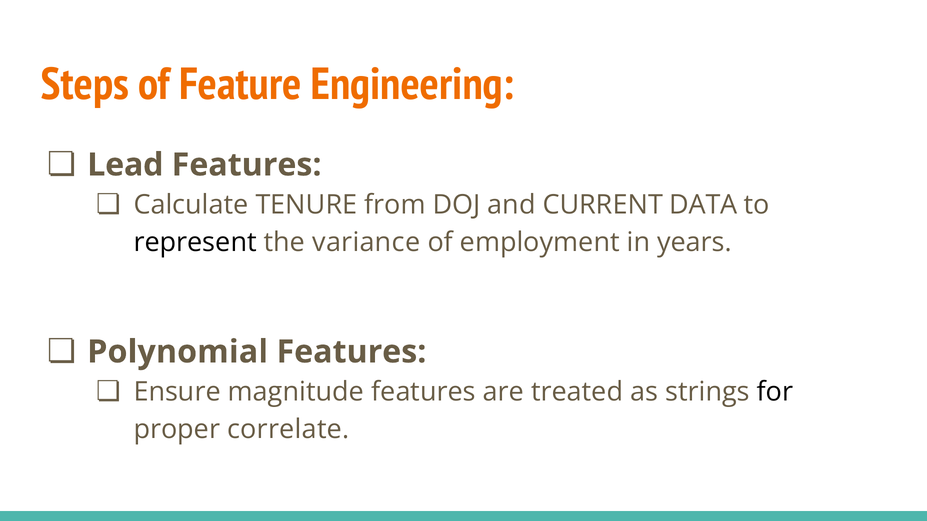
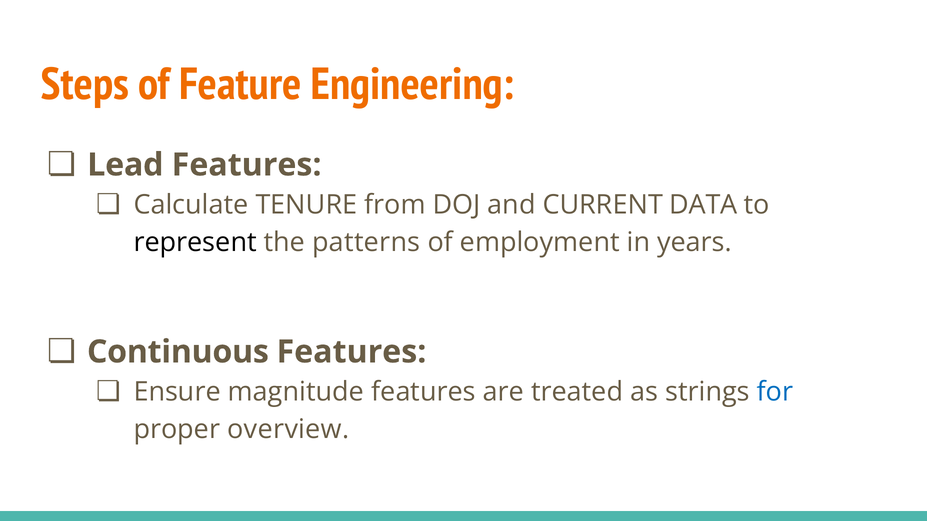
variance: variance -> patterns
Polynomial: Polynomial -> Continuous
for colour: black -> blue
correlate: correlate -> overview
